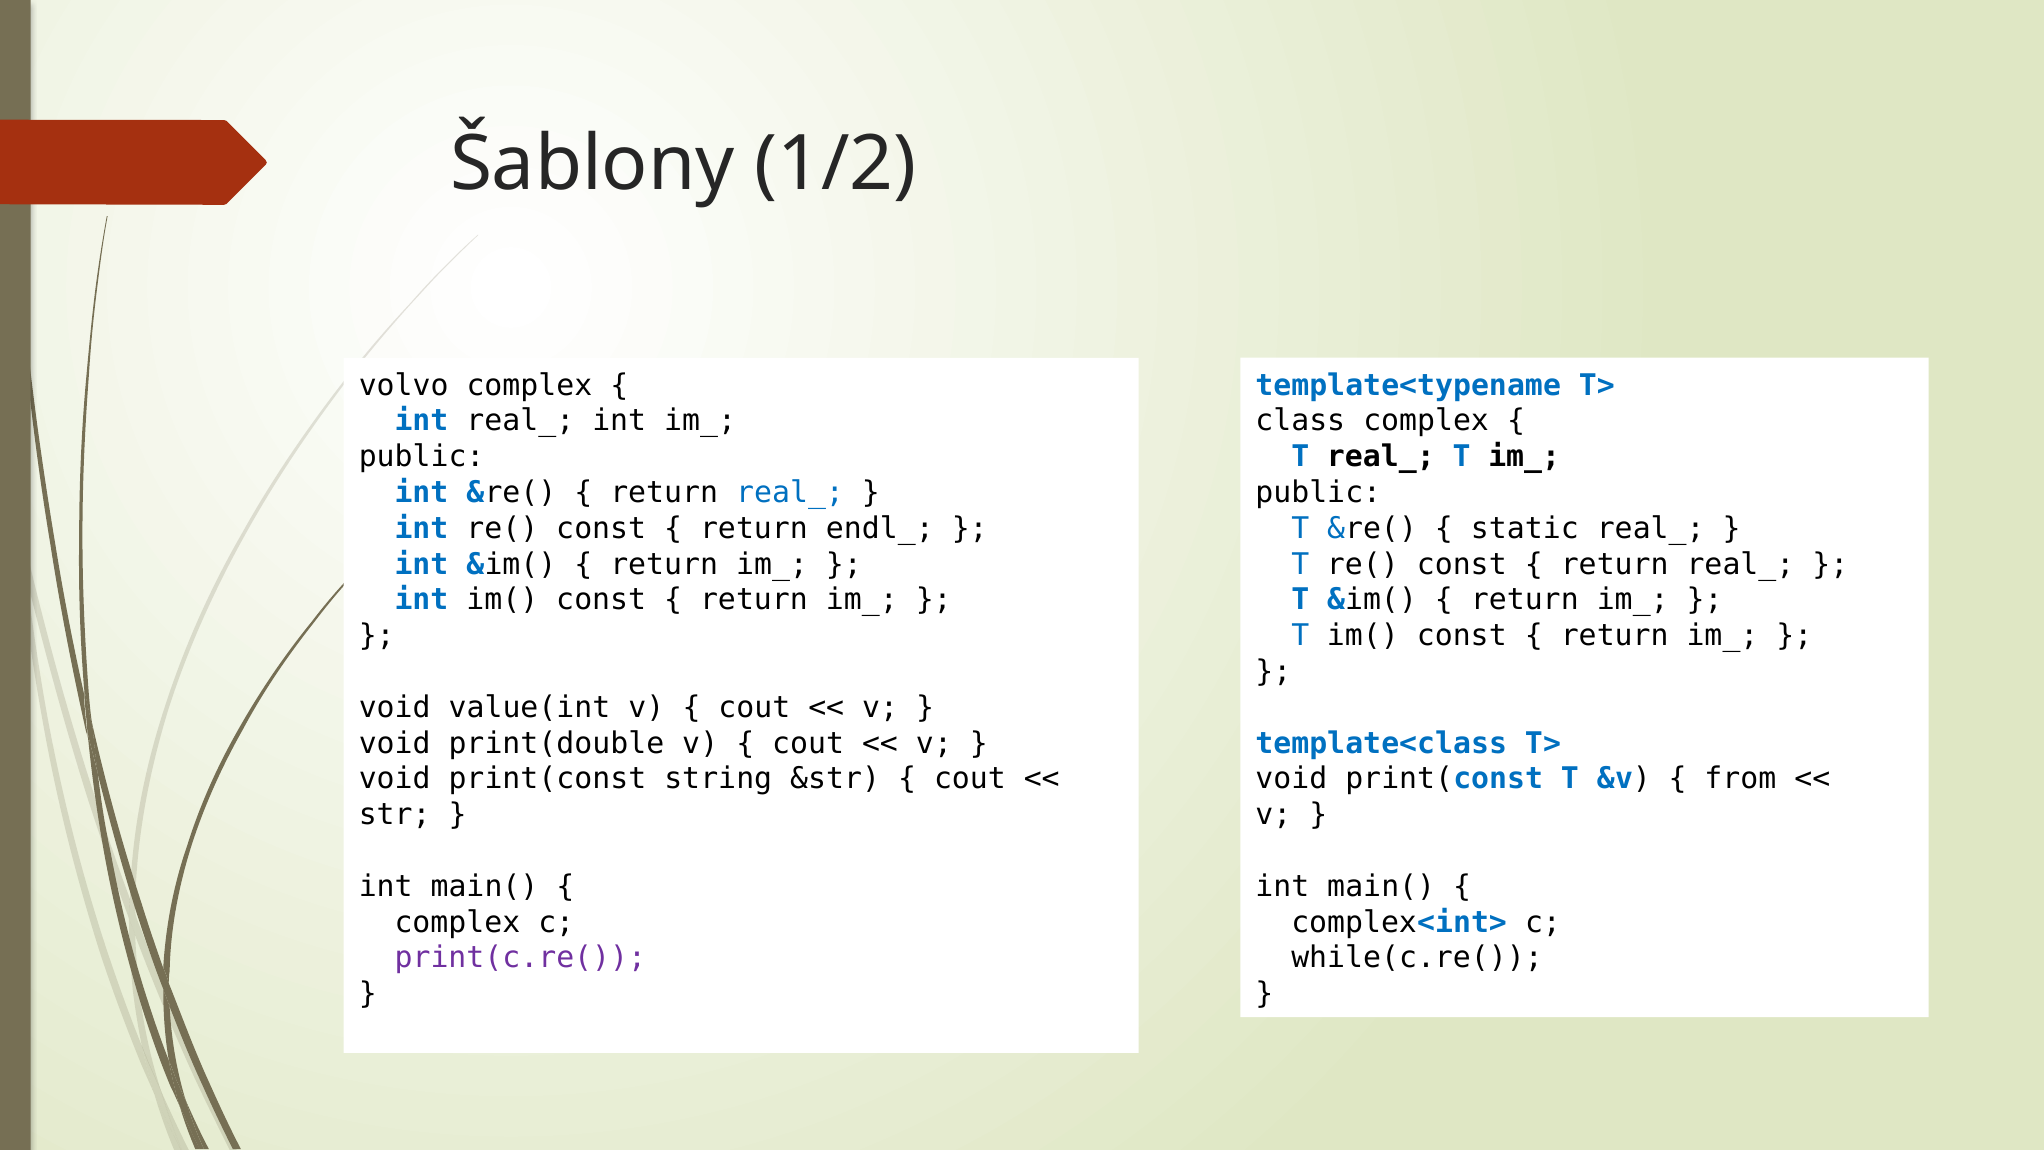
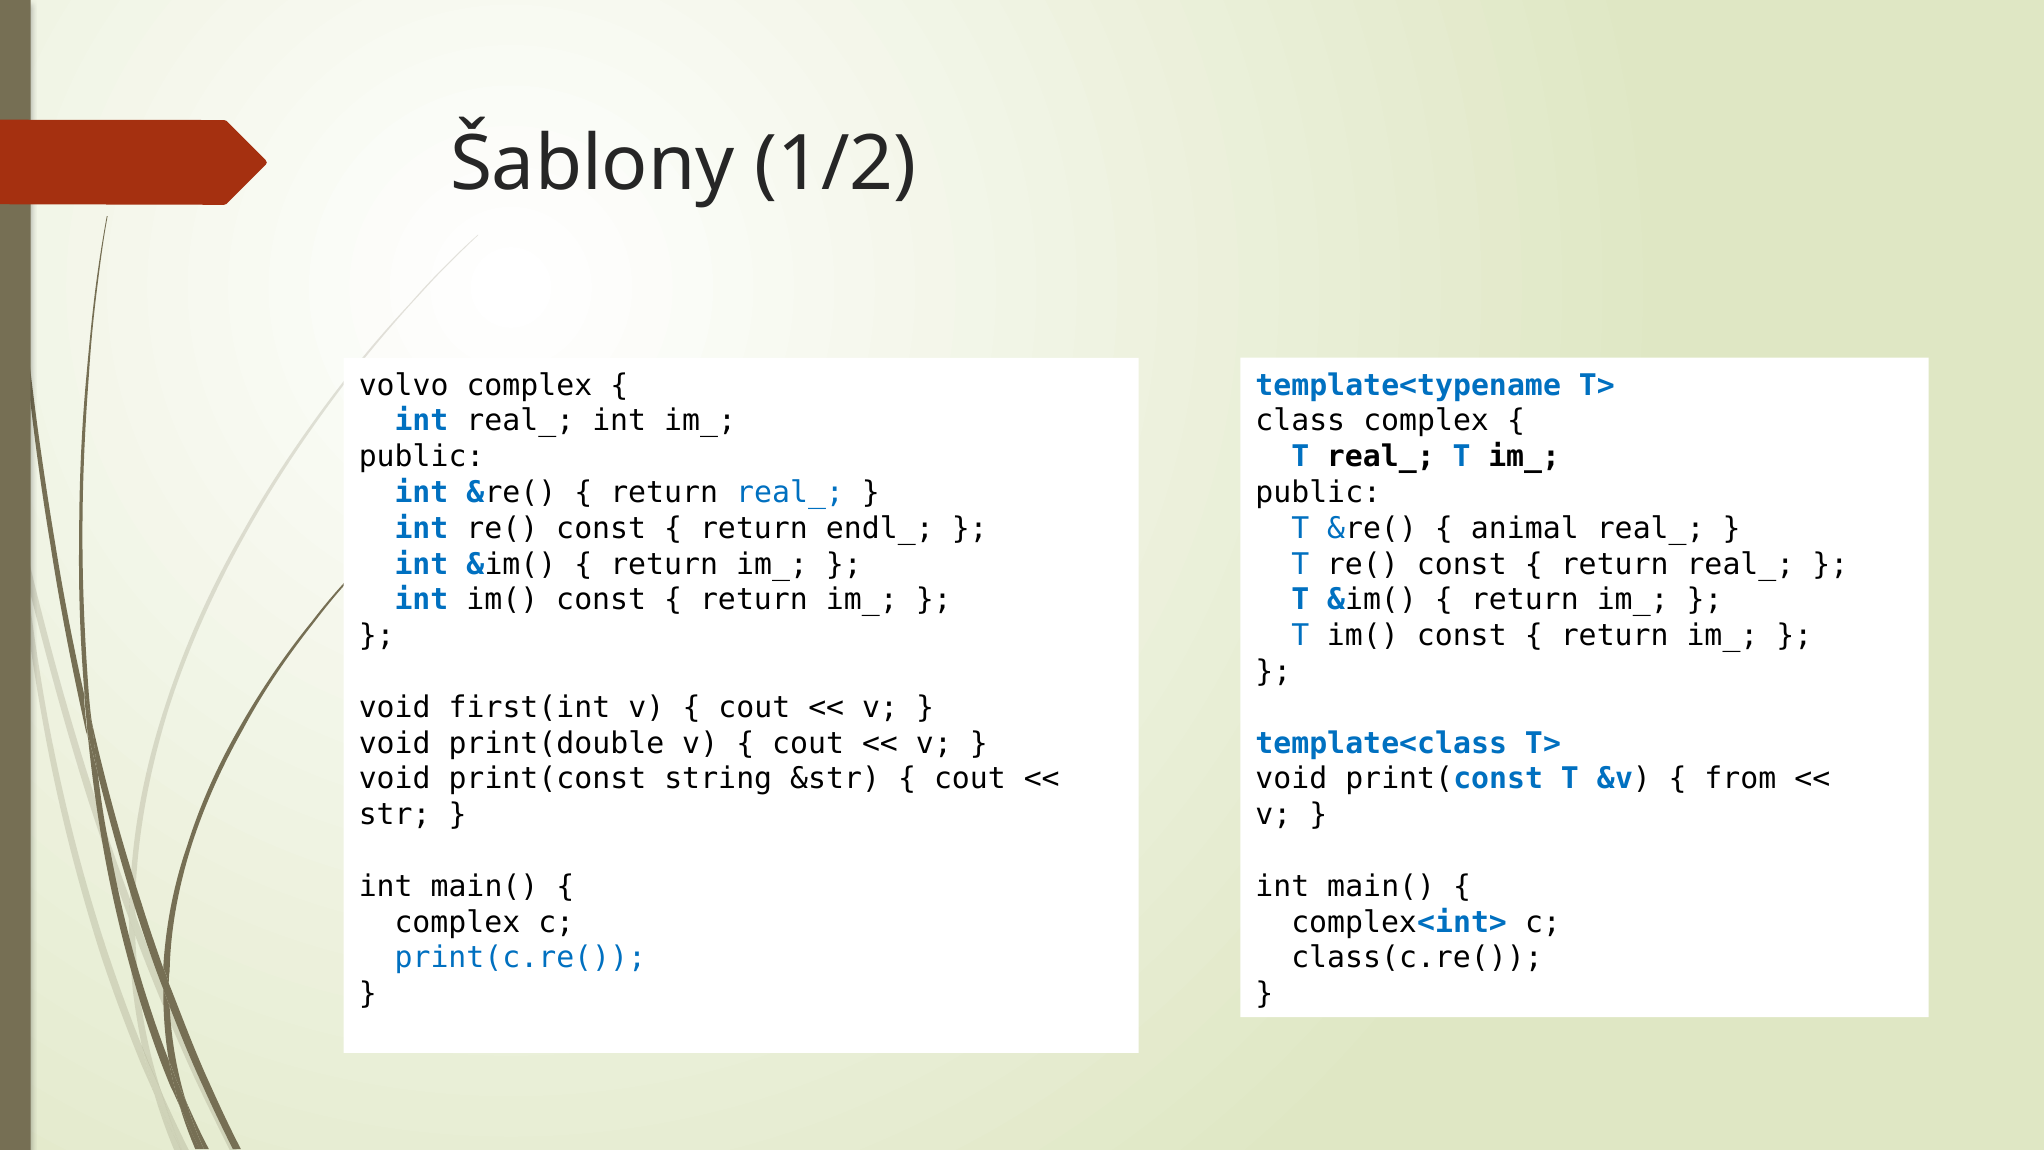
static: static -> animal
value(int: value(int -> first(int
print(c.re( colour: purple -> blue
while(c.re(: while(c.re( -> class(c.re(
